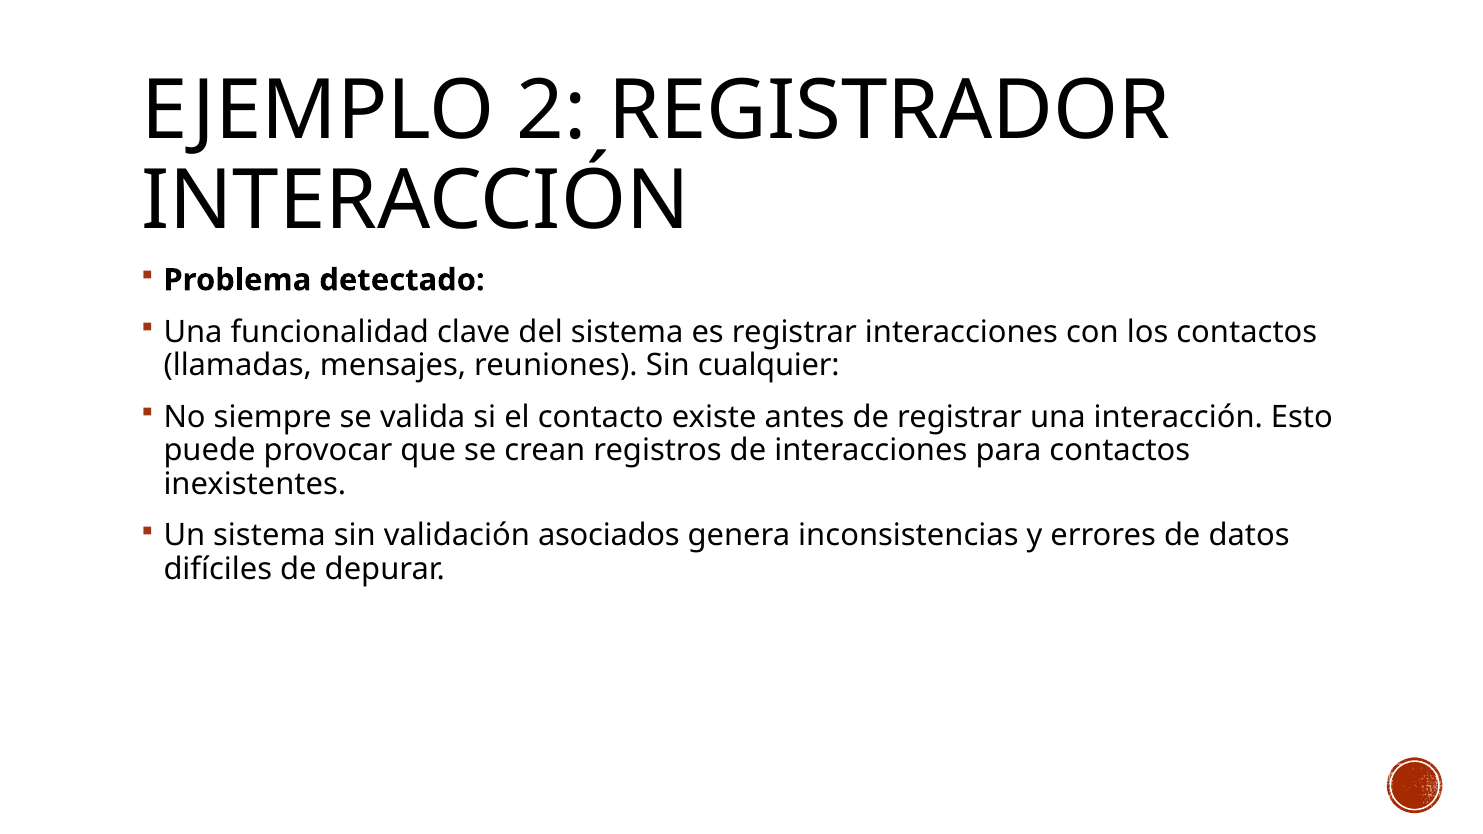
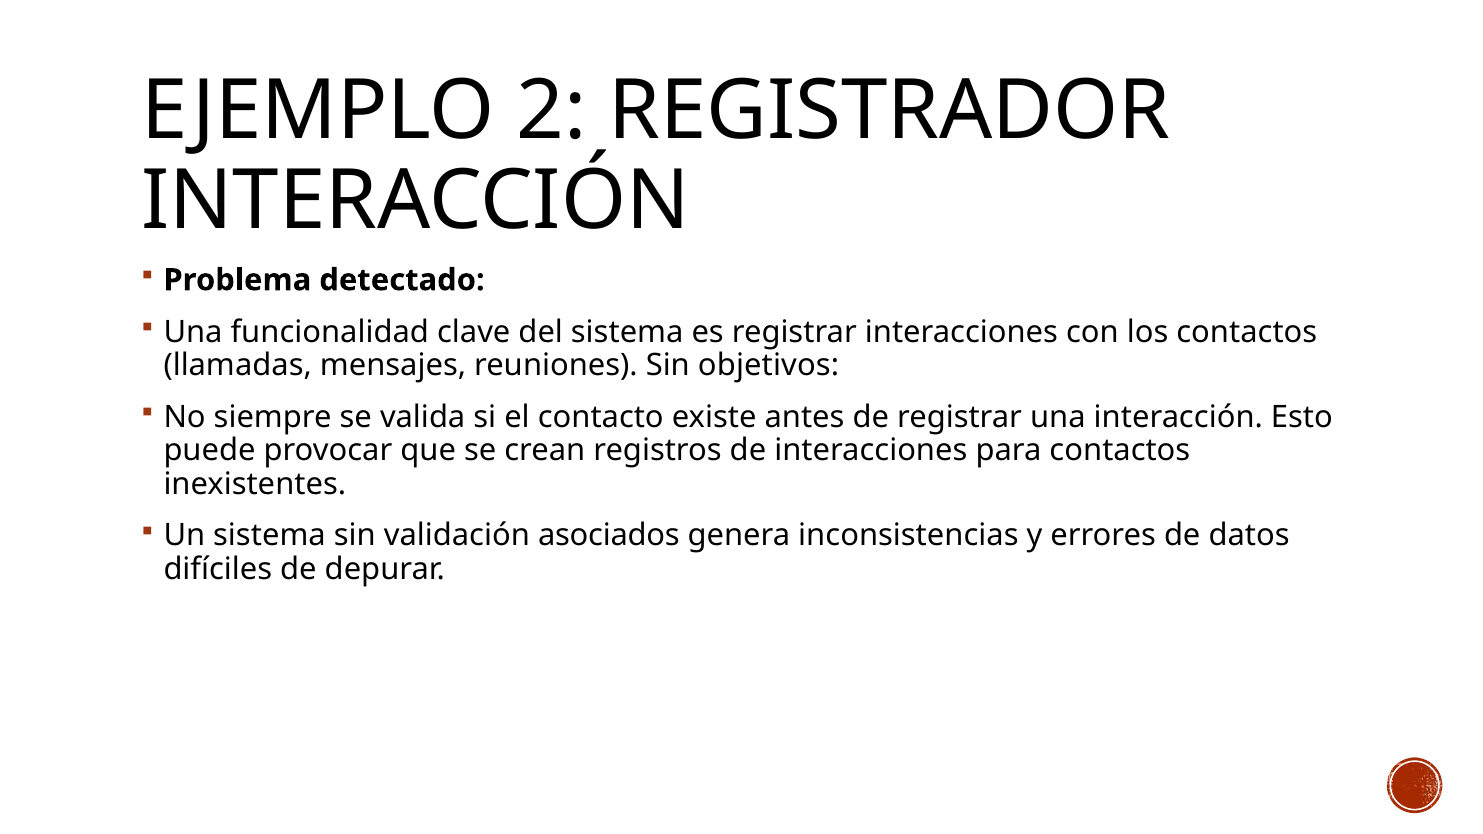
cualquier: cualquier -> objetivos
